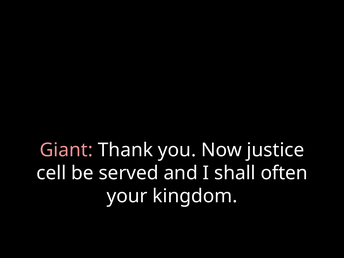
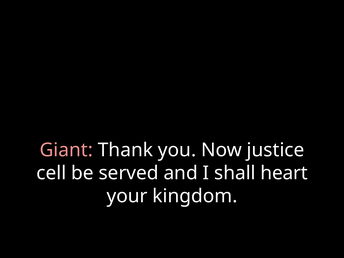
often: often -> heart
